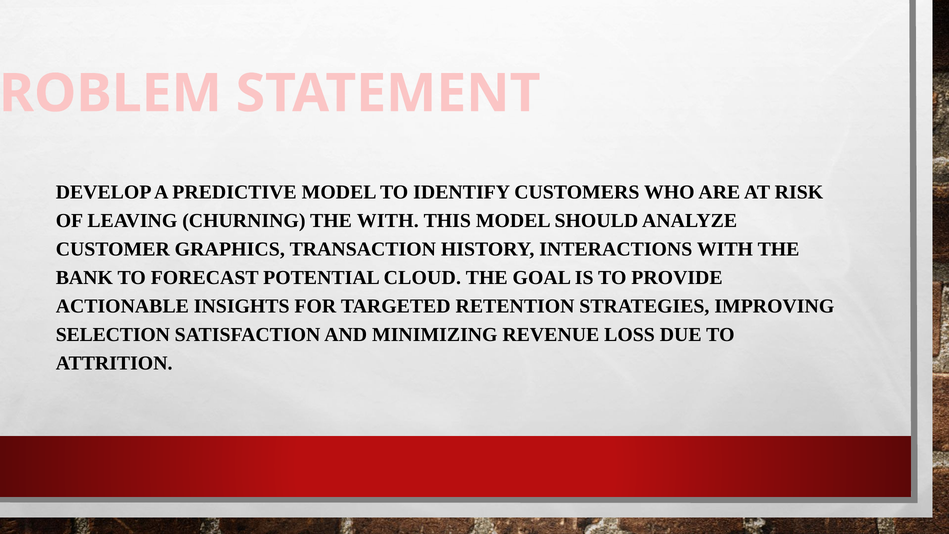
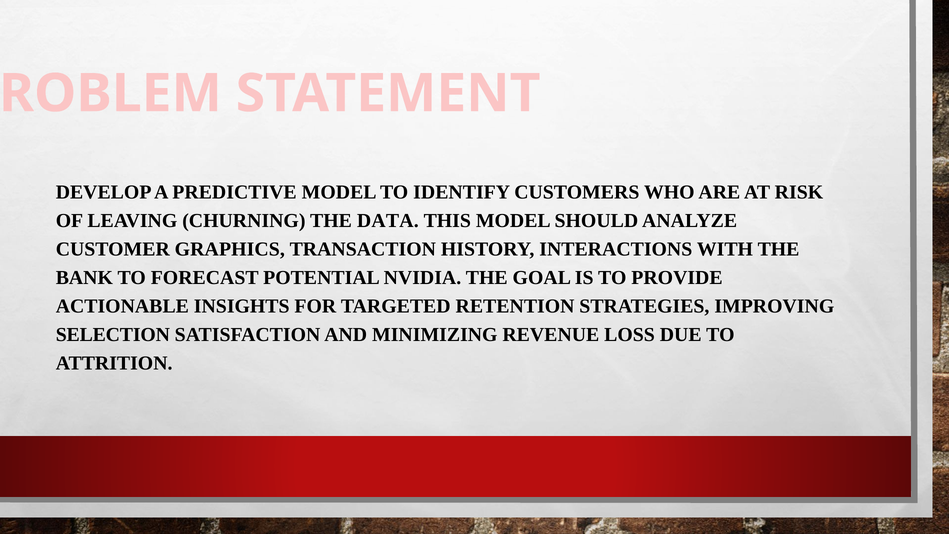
THE WITH: WITH -> DATA
CLOUD: CLOUD -> NVIDIA
